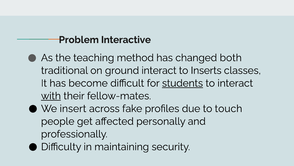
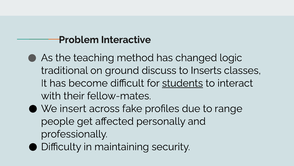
both: both -> logic
ground interact: interact -> discuss
with underline: present -> none
touch: touch -> range
